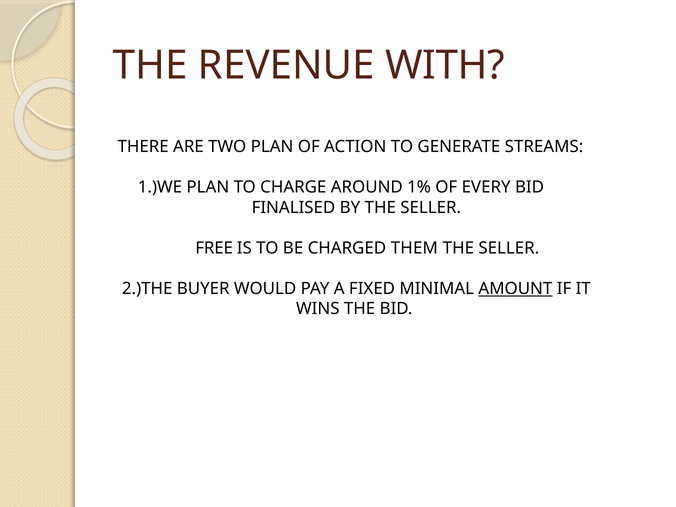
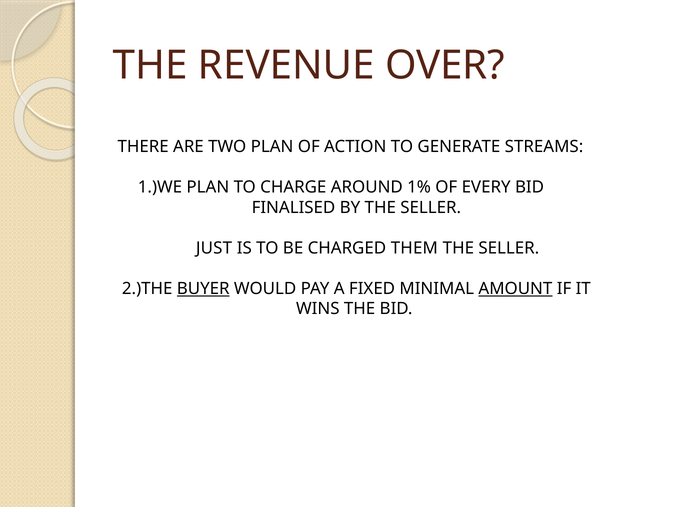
WITH: WITH -> OVER
FREE: FREE -> JUST
BUYER underline: none -> present
